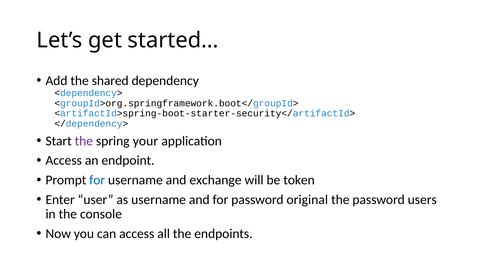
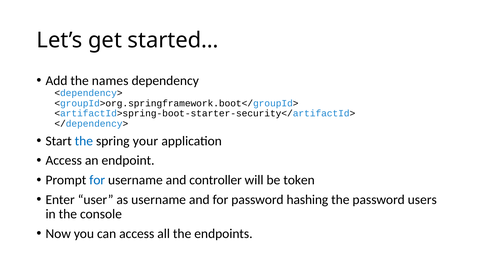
shared: shared -> names
the at (84, 141) colour: purple -> blue
exchange: exchange -> controller
original: original -> hashing
